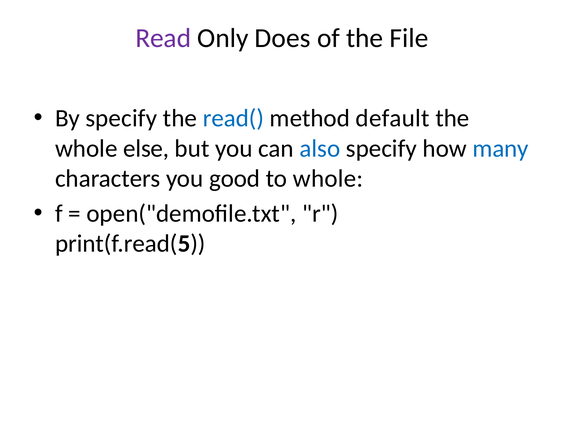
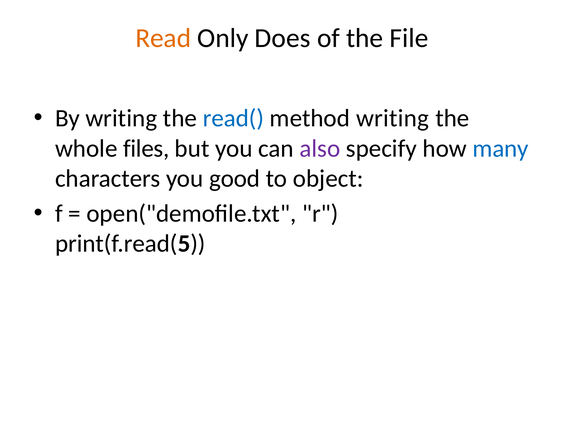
Read colour: purple -> orange
By specify: specify -> writing
method default: default -> writing
else: else -> files
also colour: blue -> purple
to whole: whole -> object
